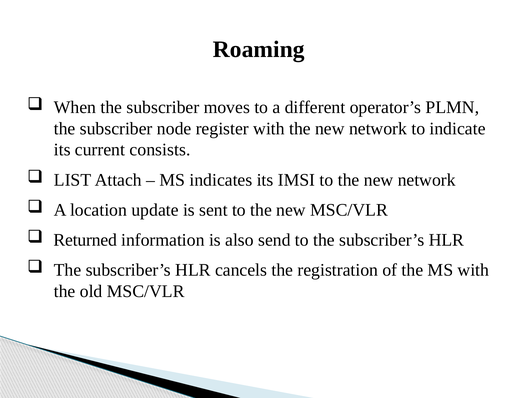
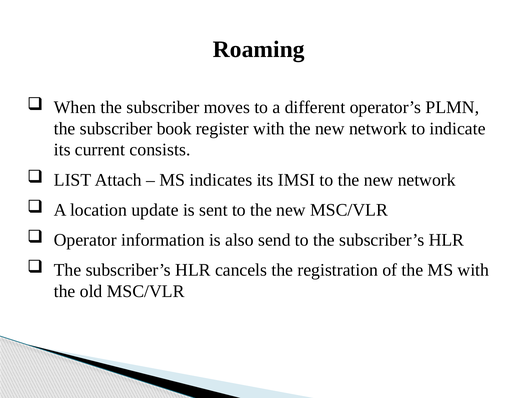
node: node -> book
Returned: Returned -> Operator
